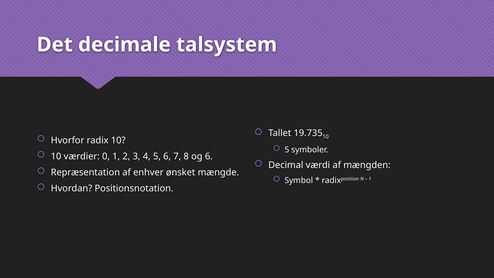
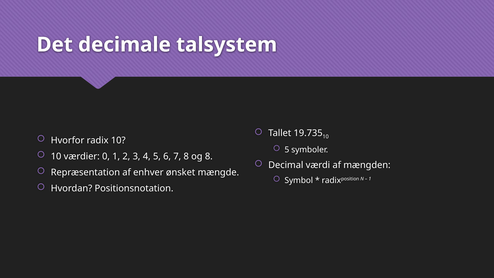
og 6: 6 -> 8
